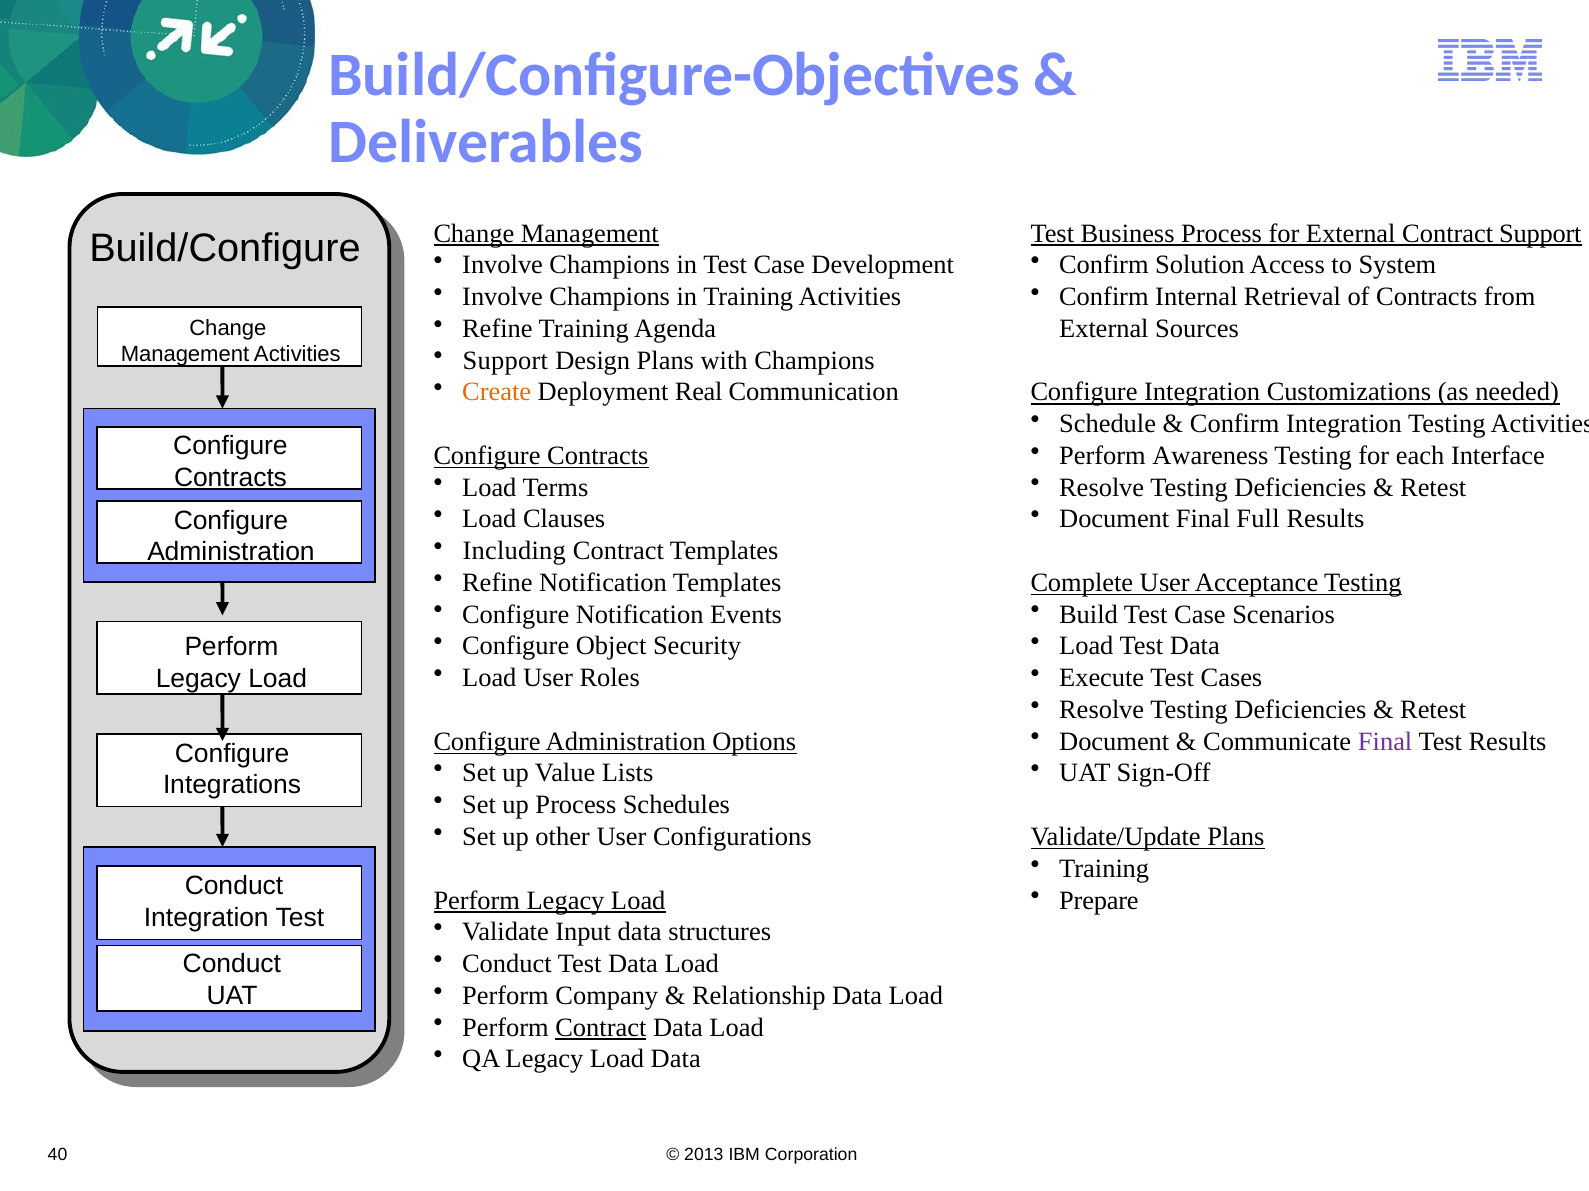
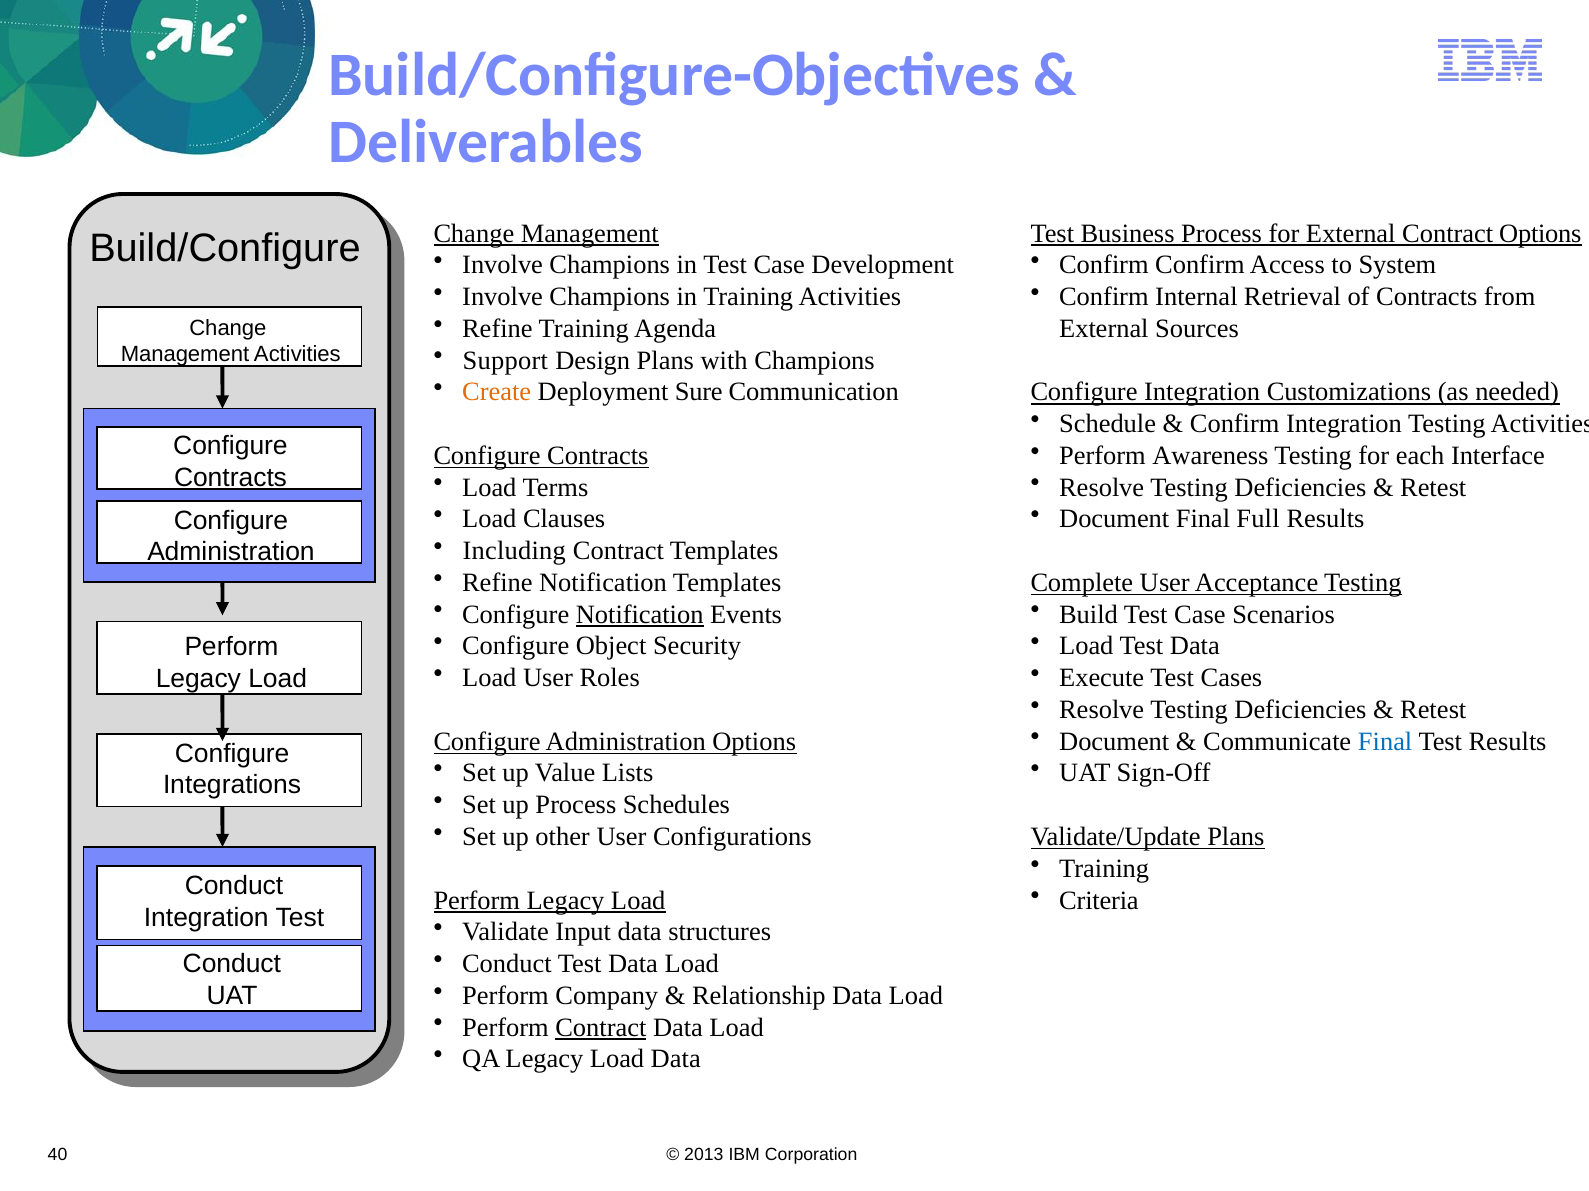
Contract Support: Support -> Options
Confirm Solution: Solution -> Confirm
Real: Real -> Sure
Notification at (640, 615) underline: none -> present
Final at (1385, 742) colour: purple -> blue
Prepare: Prepare -> Criteria
